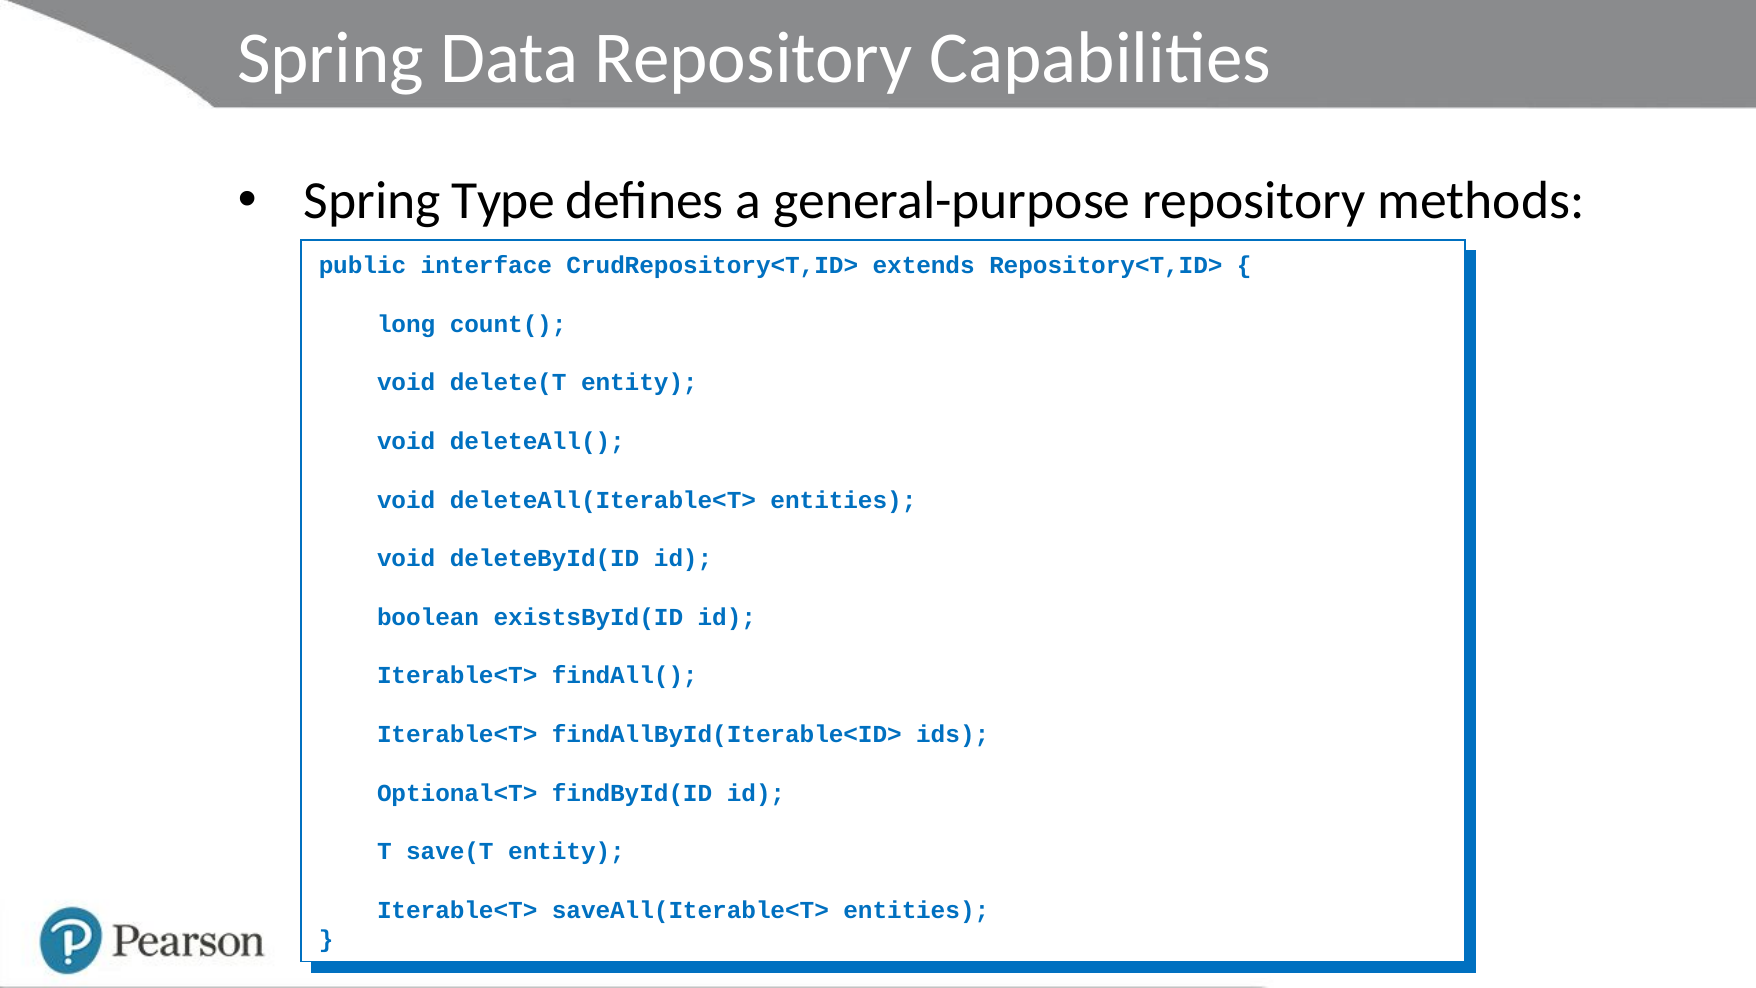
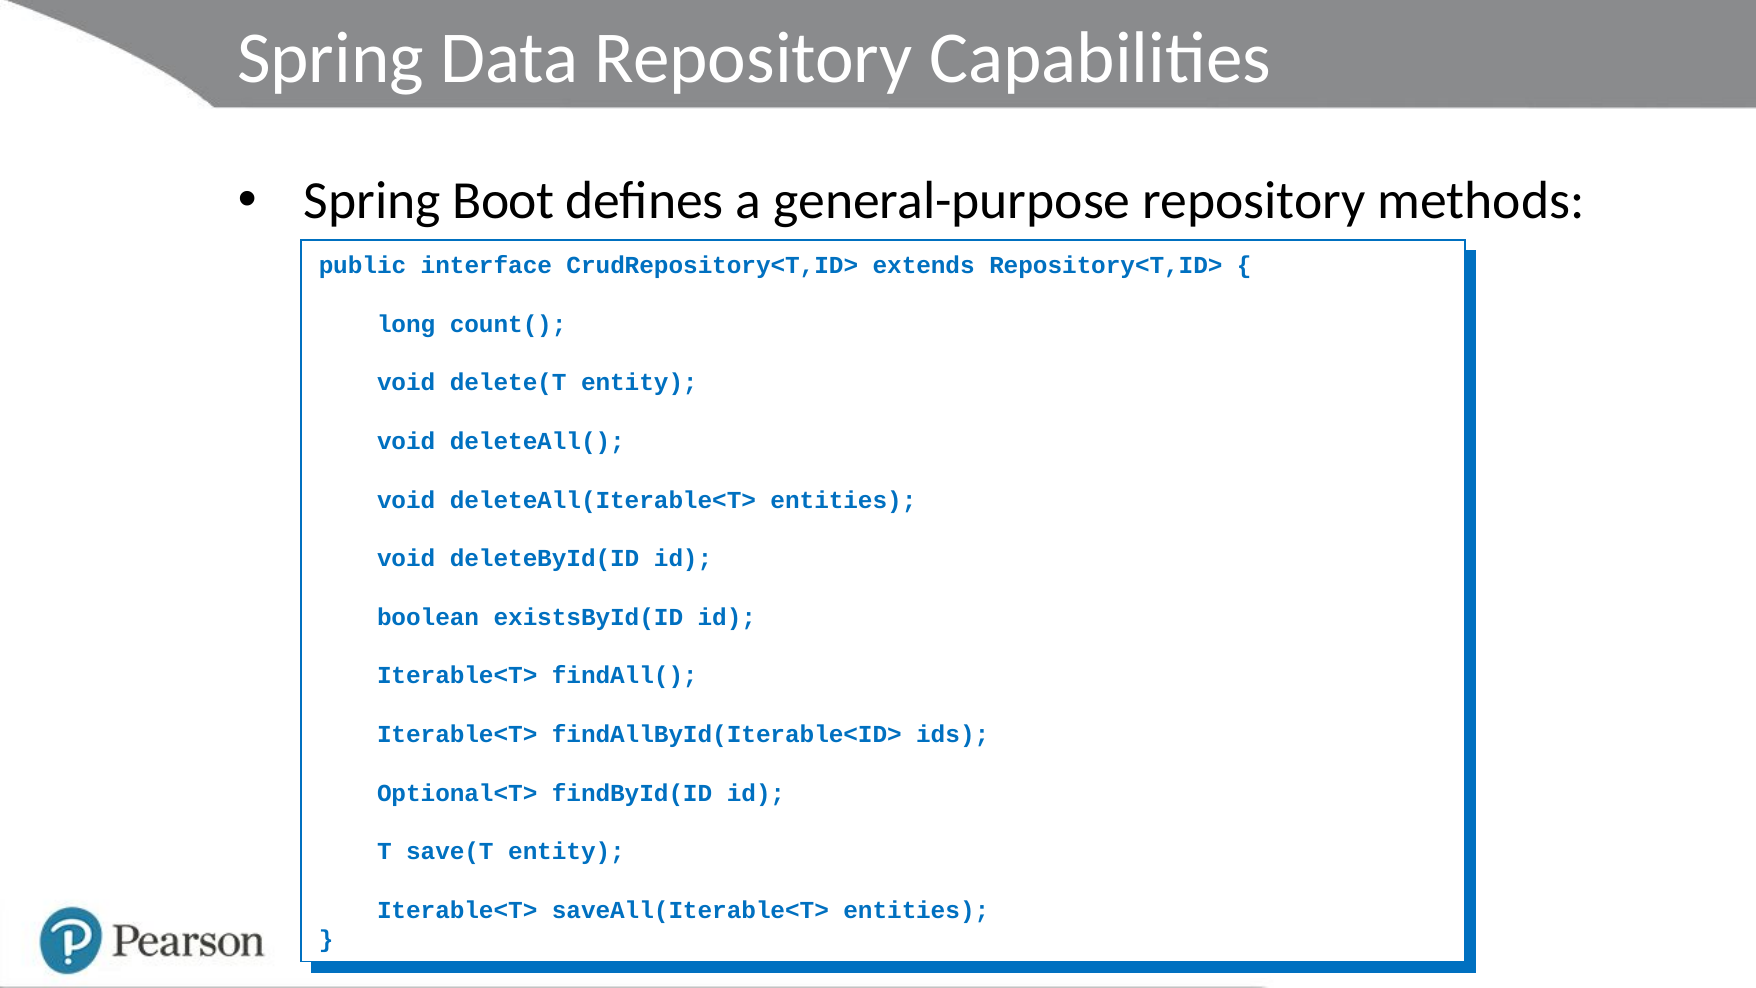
Type: Type -> Boot
